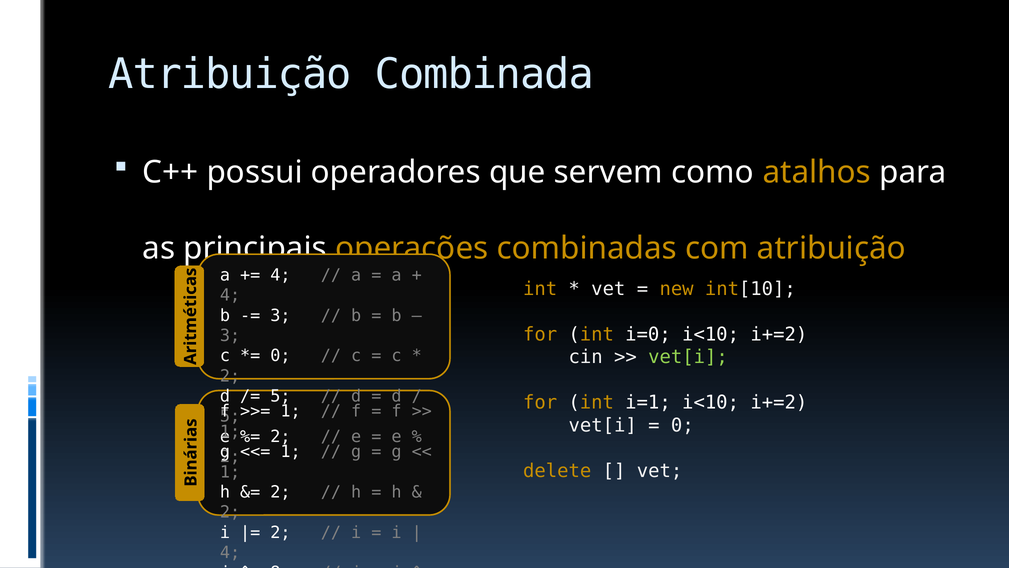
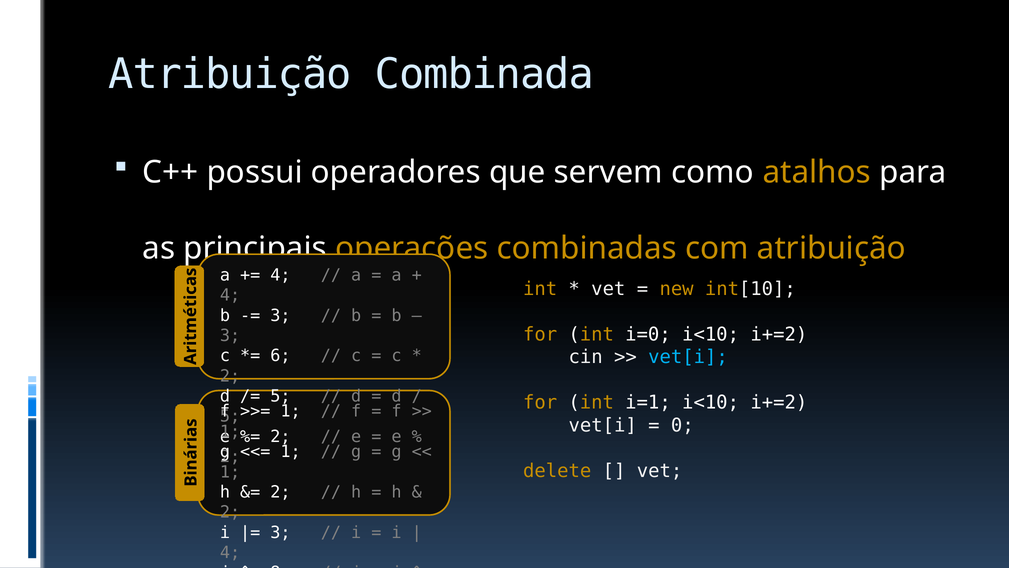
0 at (280, 356): 0 -> 6
vet[i at (688, 357) colour: light green -> light blue
2 at (280, 532): 2 -> 3
